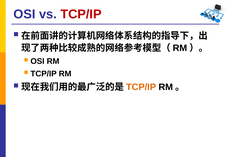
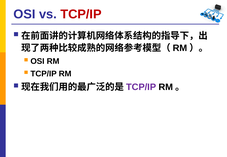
TCP/IP at (141, 87) colour: orange -> purple
